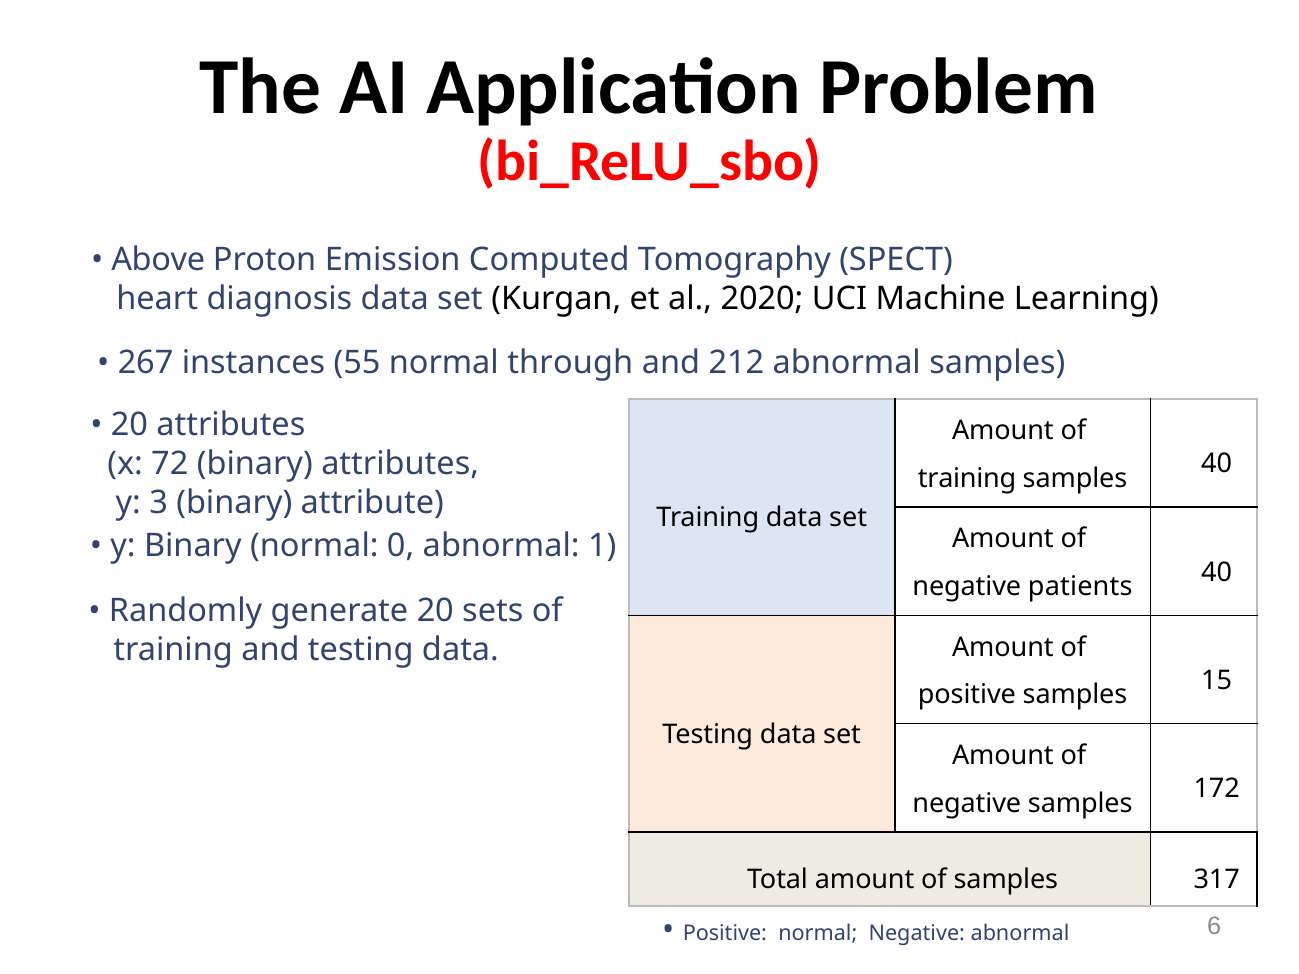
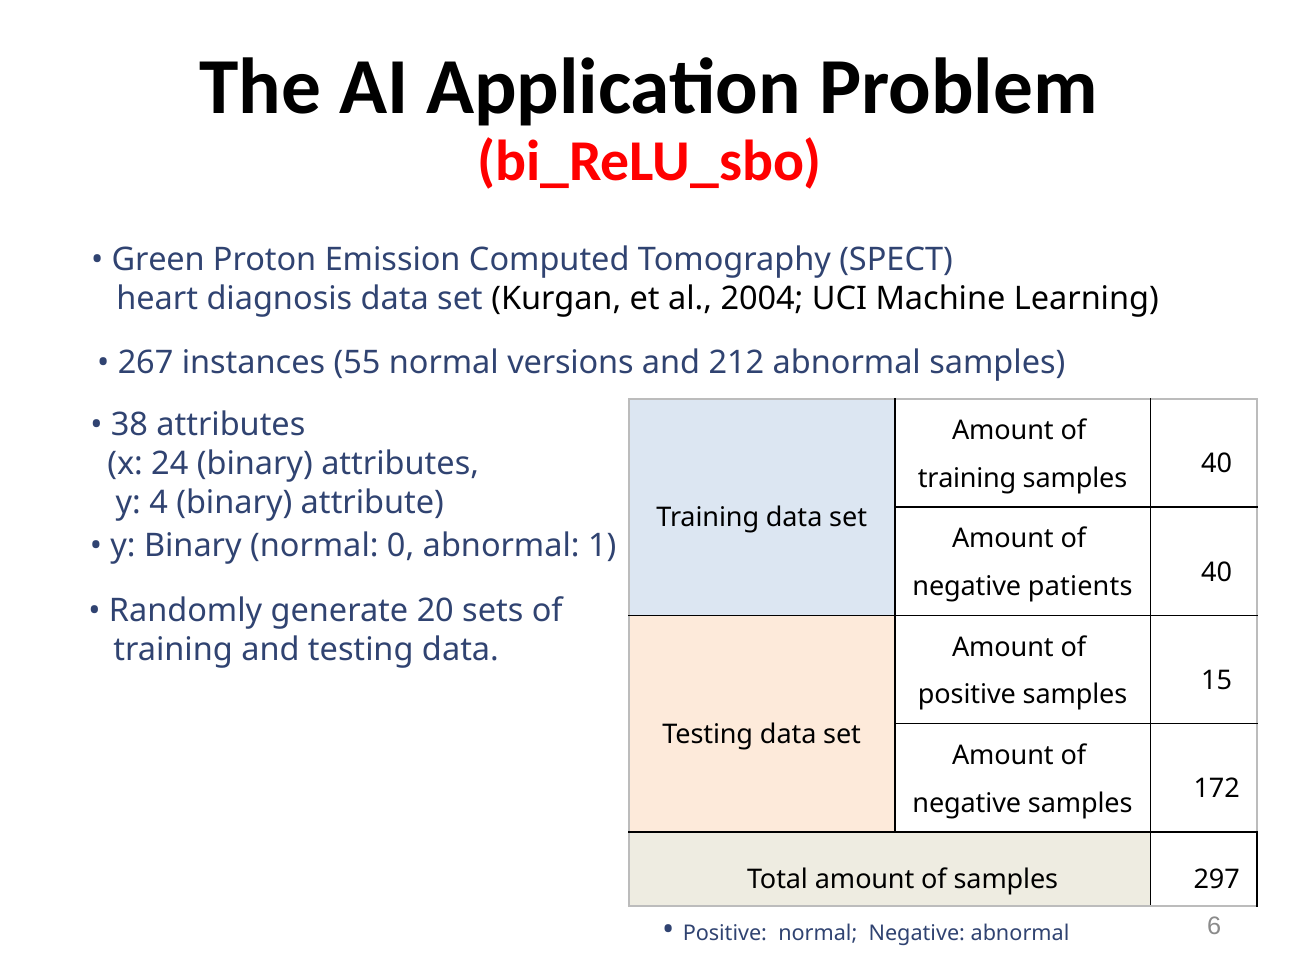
Above: Above -> Green
2020: 2020 -> 2004
through: through -> versions
20 at (130, 425): 20 -> 38
72: 72 -> 24
3: 3 -> 4
317: 317 -> 297
